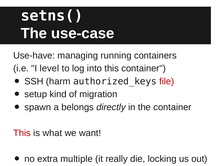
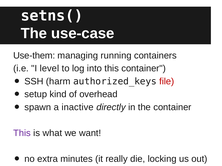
Use-have: Use-have -> Use-them
of migration: migration -> overhead
belongs: belongs -> inactive
This at (22, 133) colour: red -> purple
multiple: multiple -> minutes
